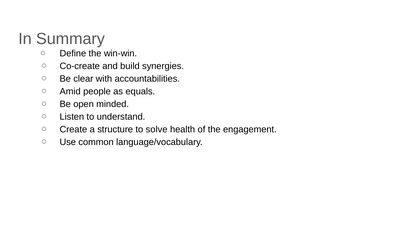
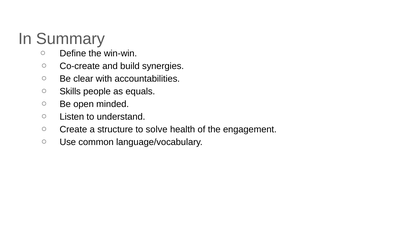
Amid: Amid -> Skills
